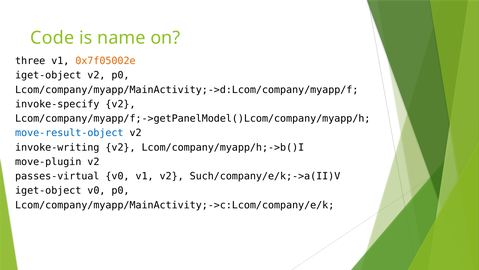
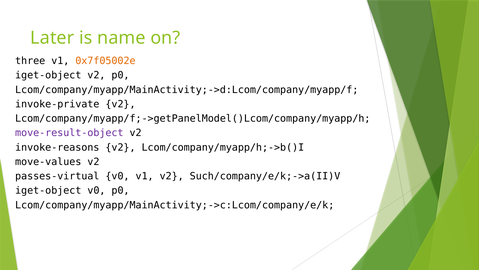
Code: Code -> Later
invoke-specify: invoke-specify -> invoke-private
move-result-object colour: blue -> purple
invoke-writing: invoke-writing -> invoke-reasons
move-plugin: move-plugin -> move-values
